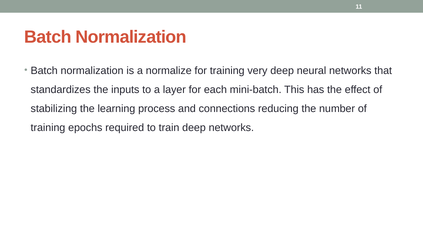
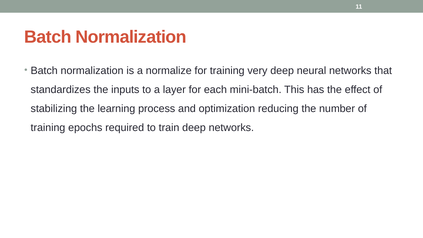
connections: connections -> optimization
